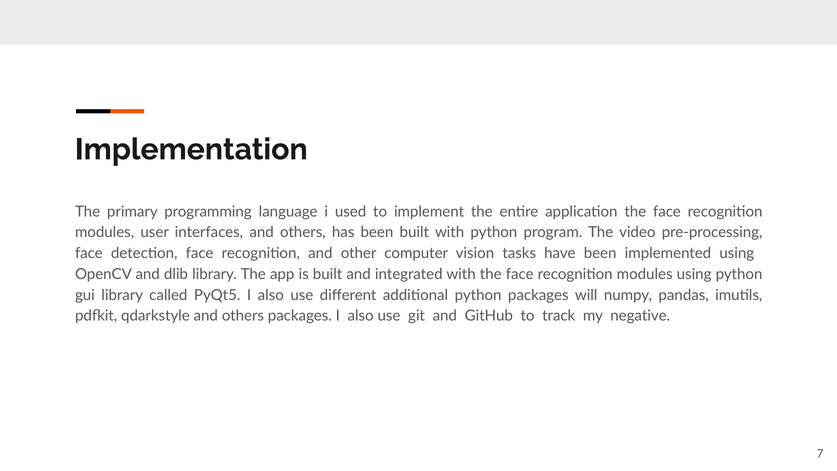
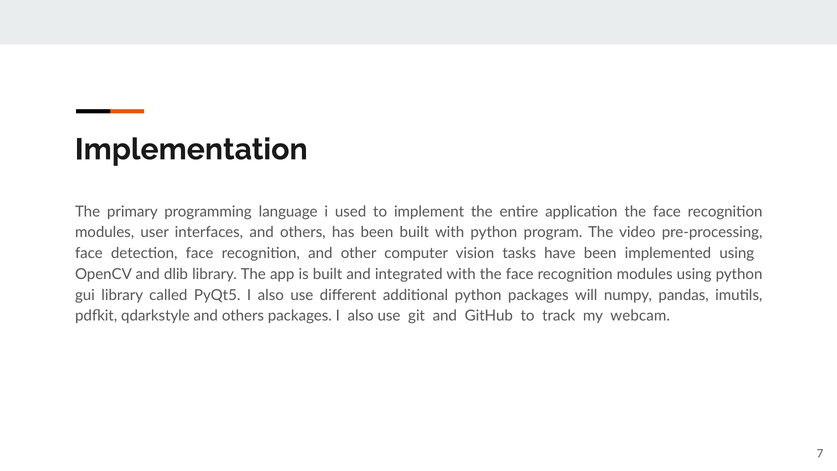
negative: negative -> webcam
